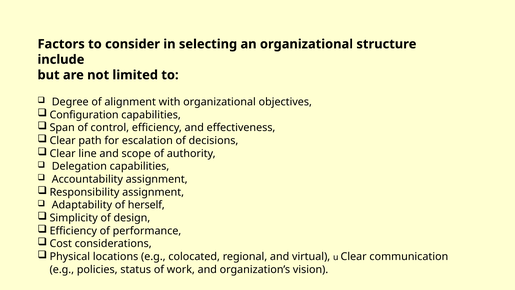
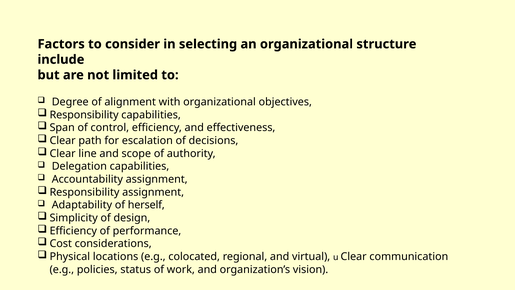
Configuration at (84, 115): Configuration -> Responsibility
